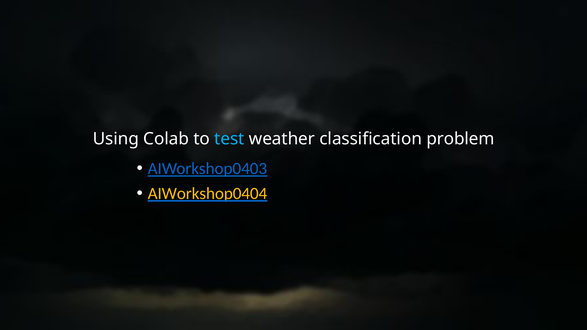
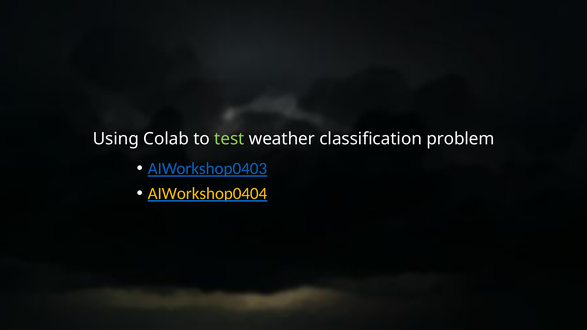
test colour: light blue -> light green
